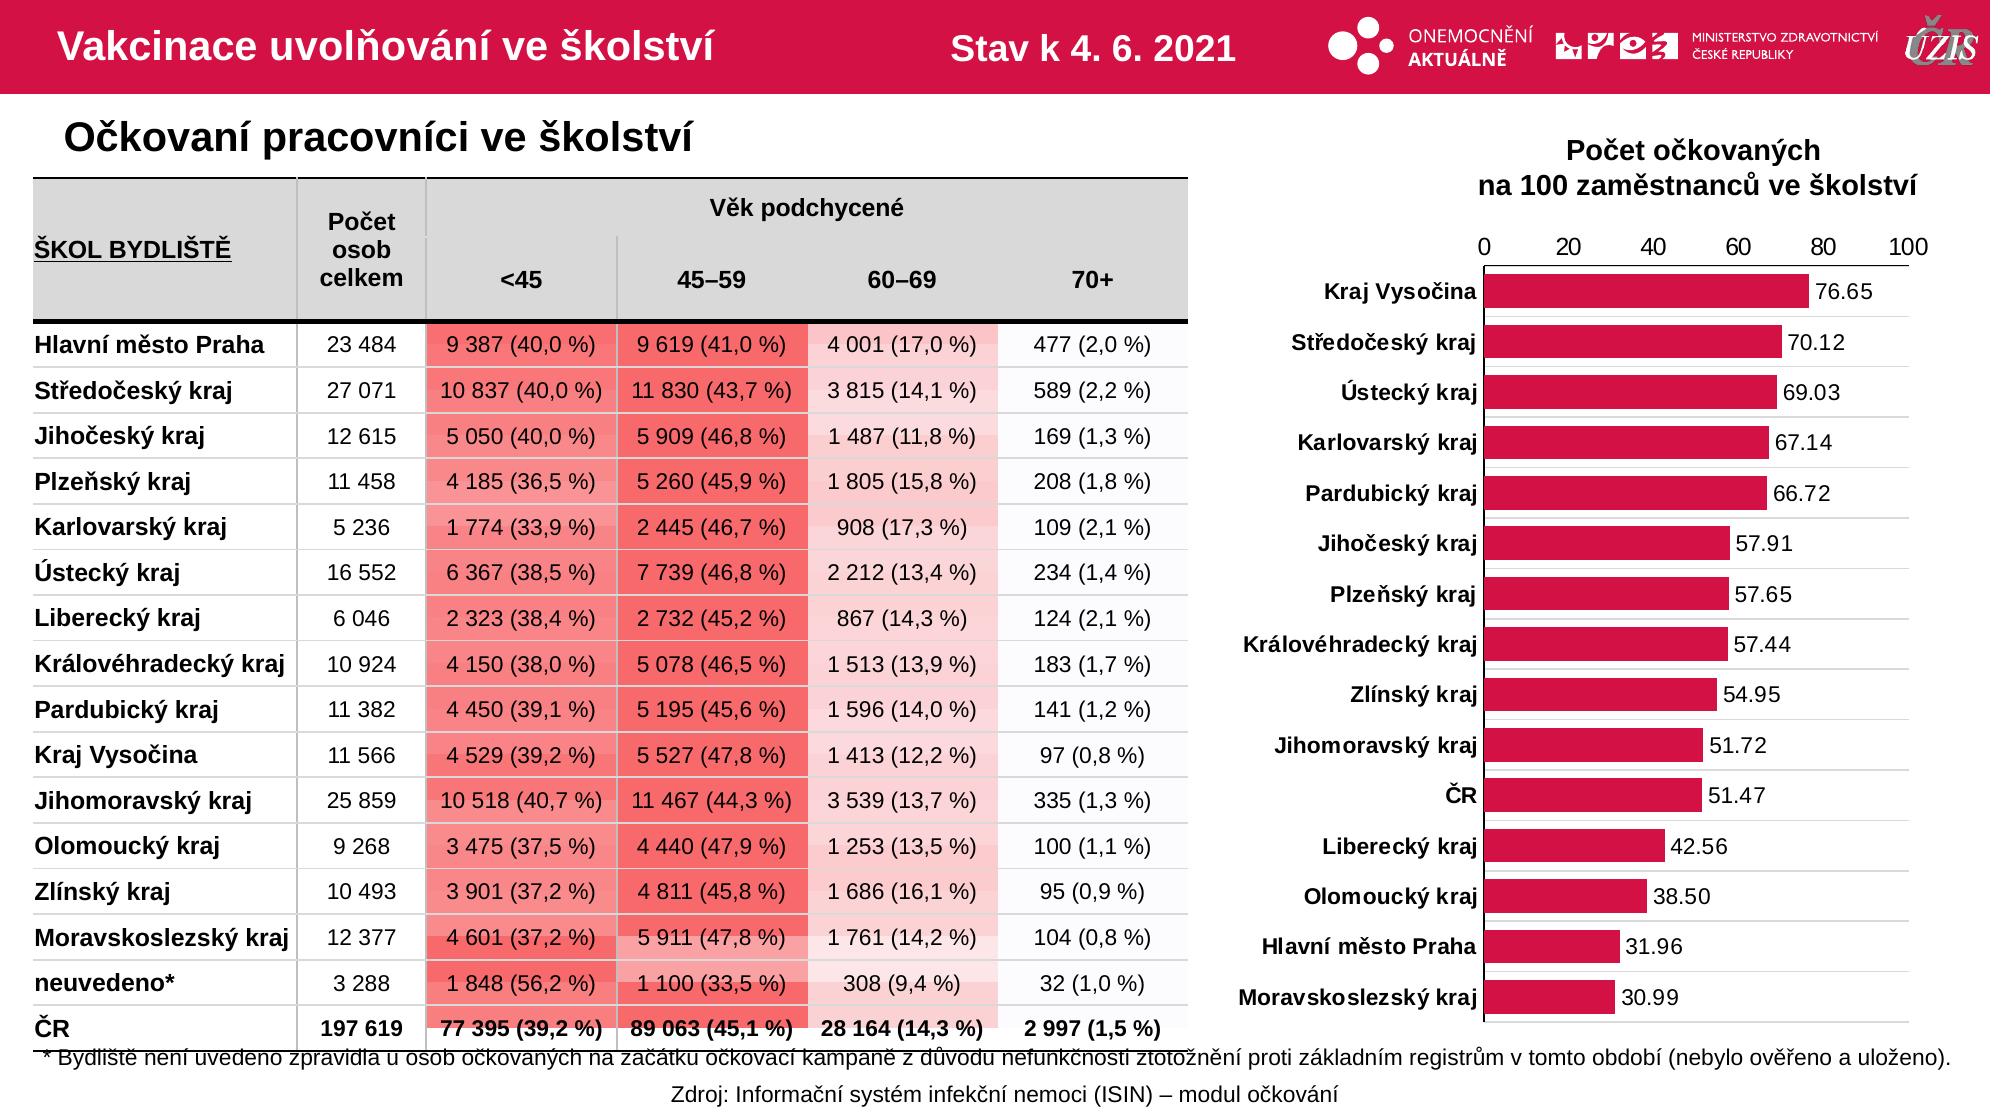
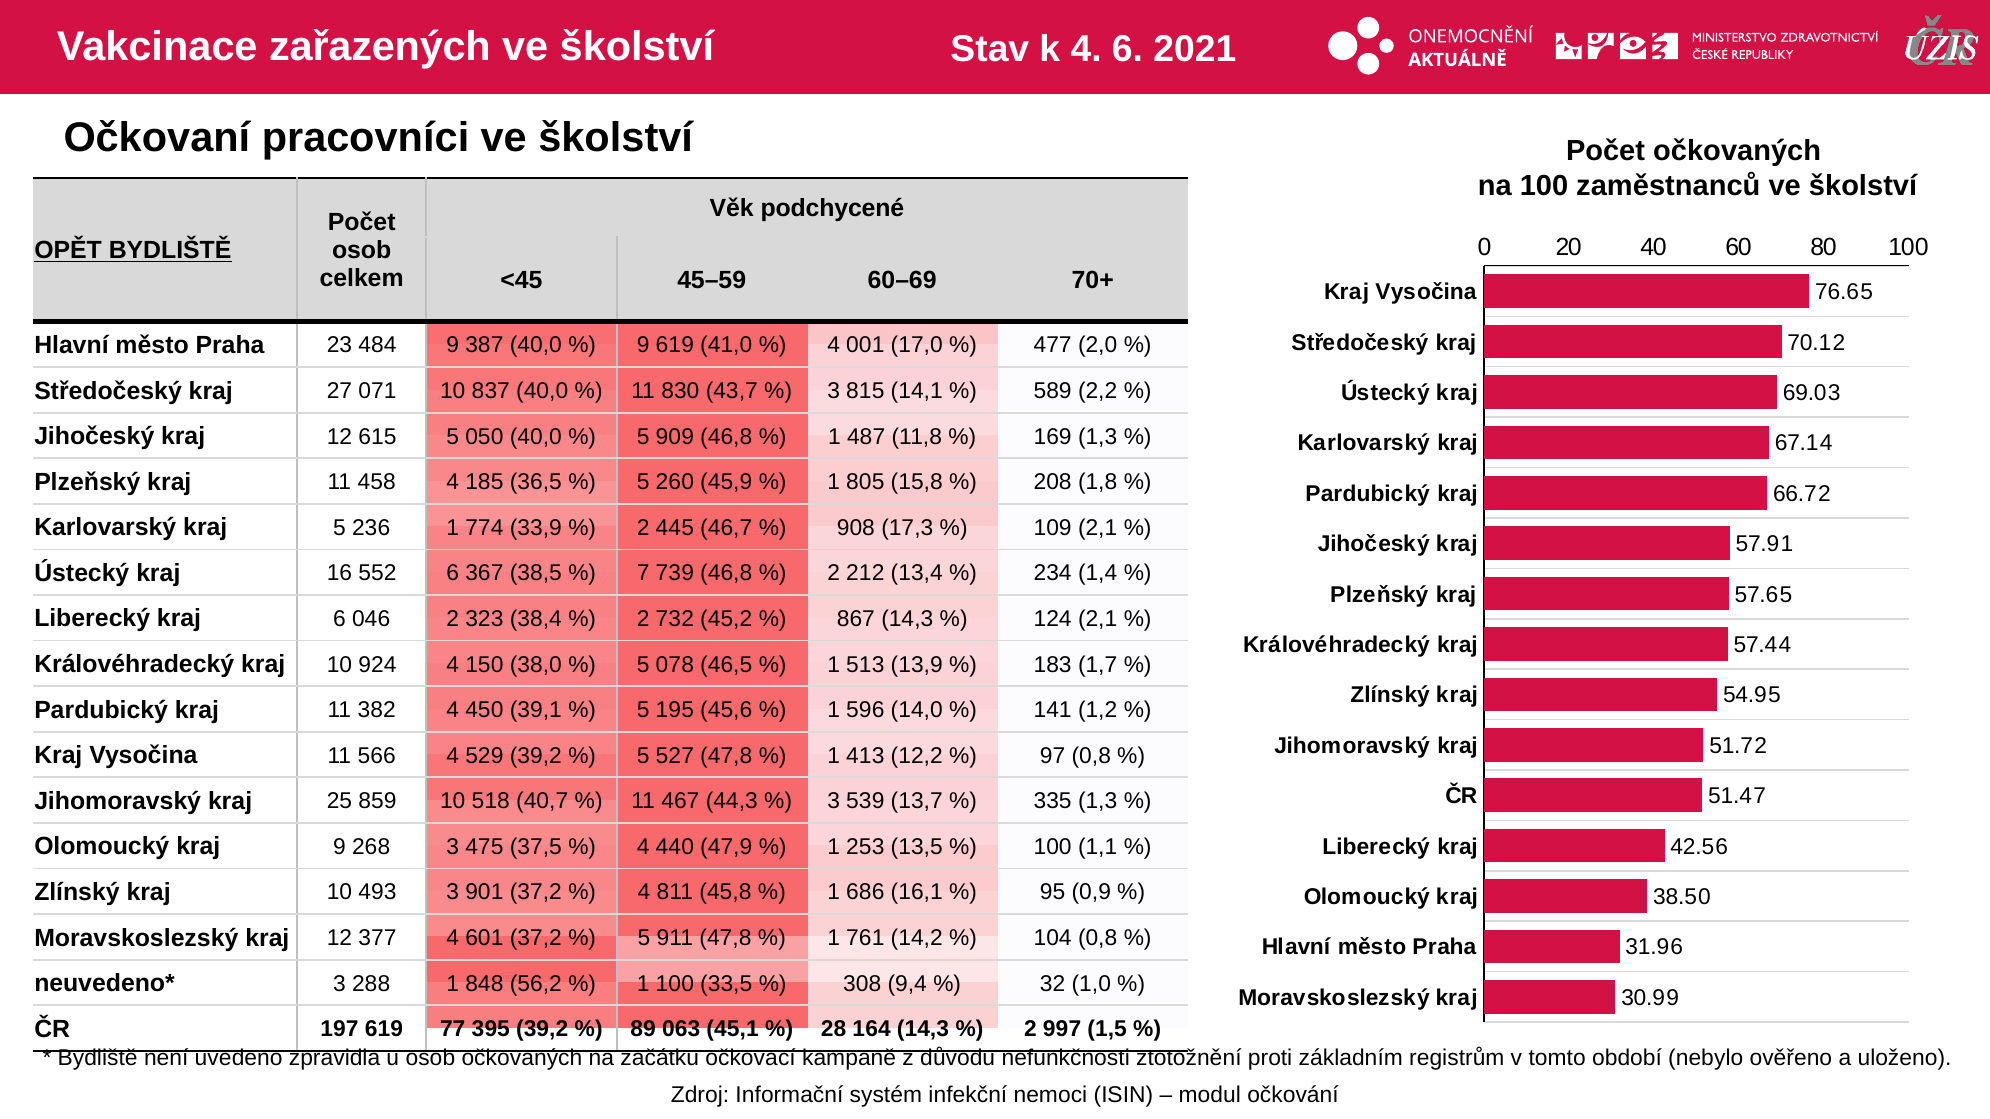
uvolňování: uvolňování -> zařazených
ŠKOL: ŠKOL -> OPĚT
